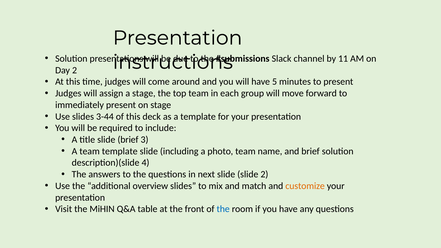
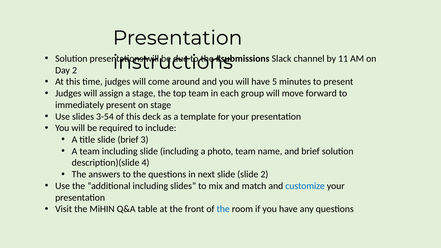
3-44: 3-44 -> 3-54
team template: template -> including
additional overview: overview -> including
customize colour: orange -> blue
